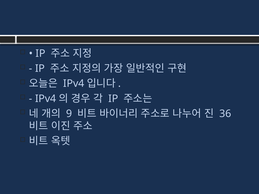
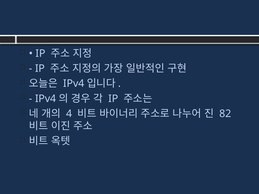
9: 9 -> 4
36: 36 -> 82
